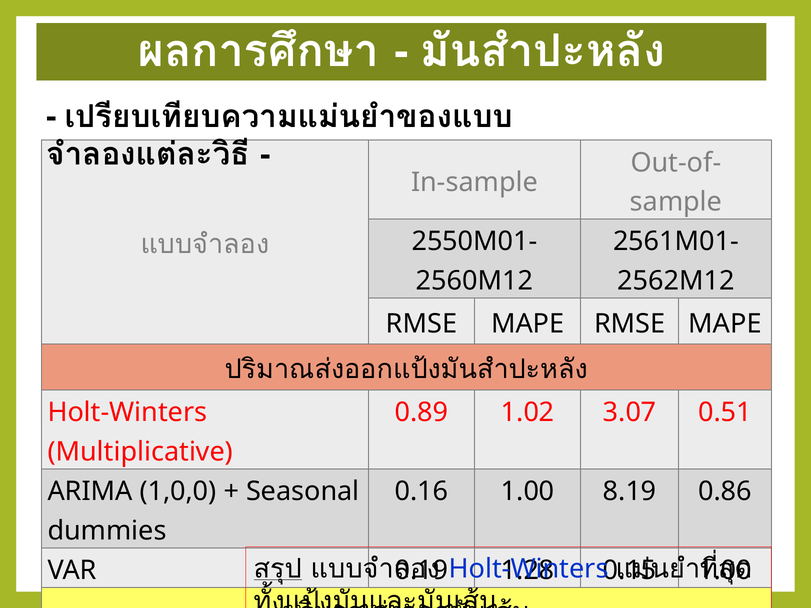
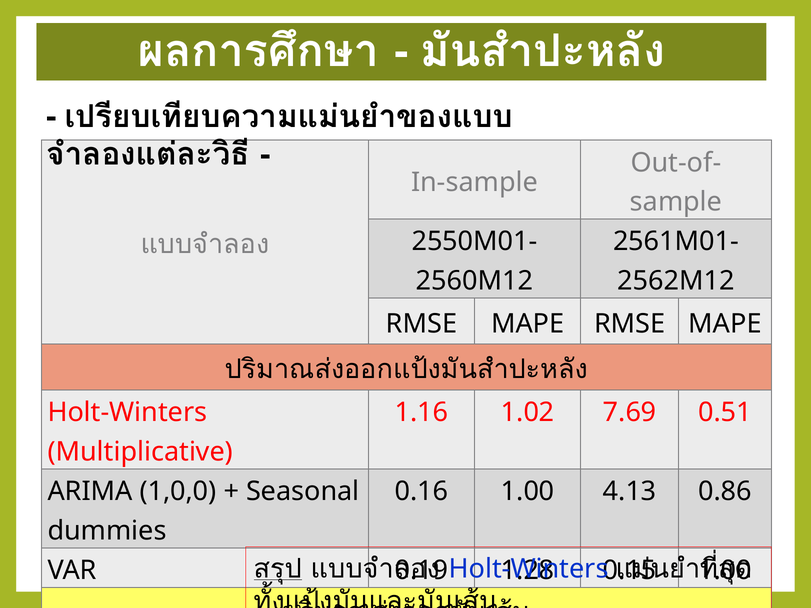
0.89: 0.89 -> 1.16
3.07: 3.07 -> 7.69
8.19: 8.19 -> 4.13
